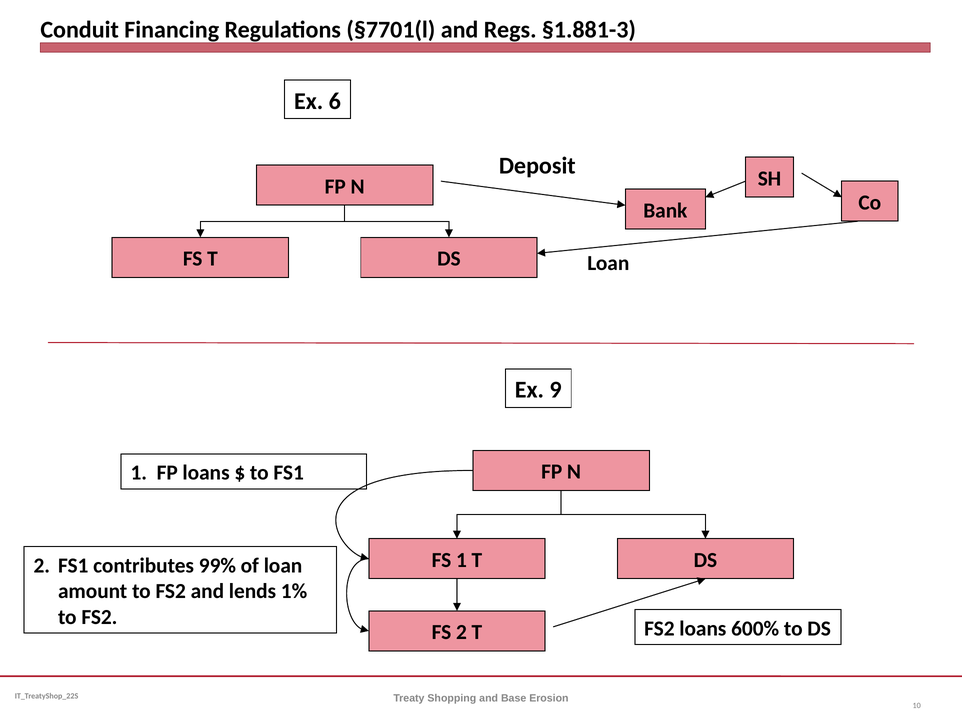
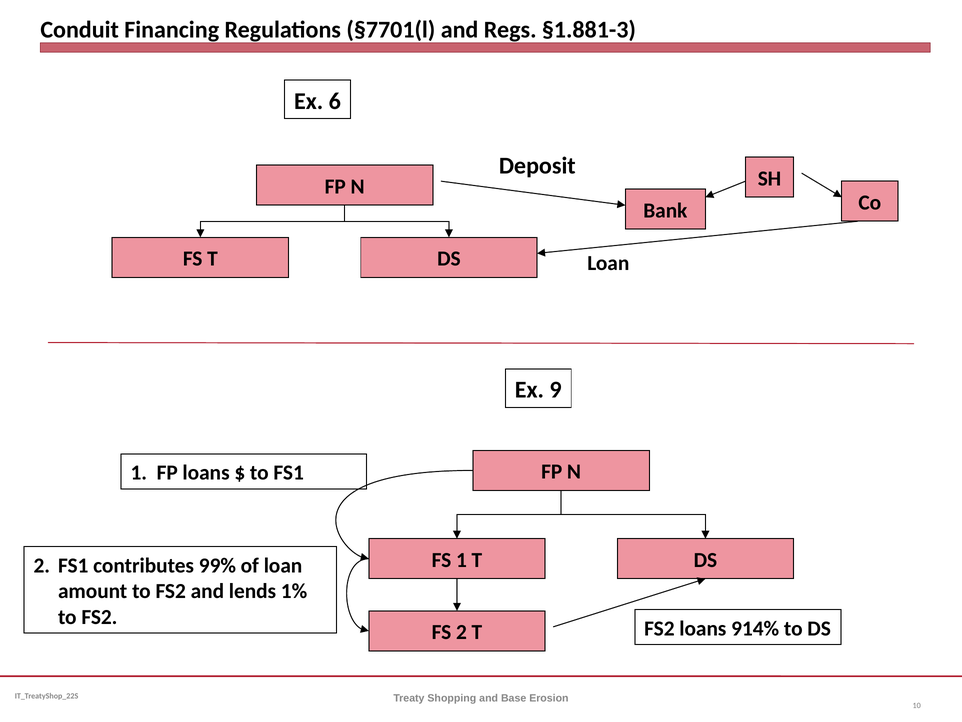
600%: 600% -> 914%
